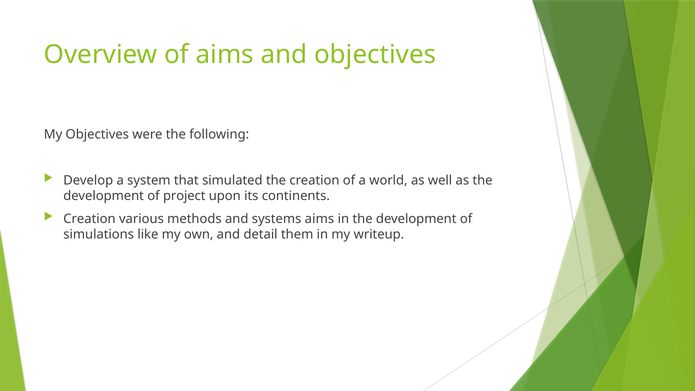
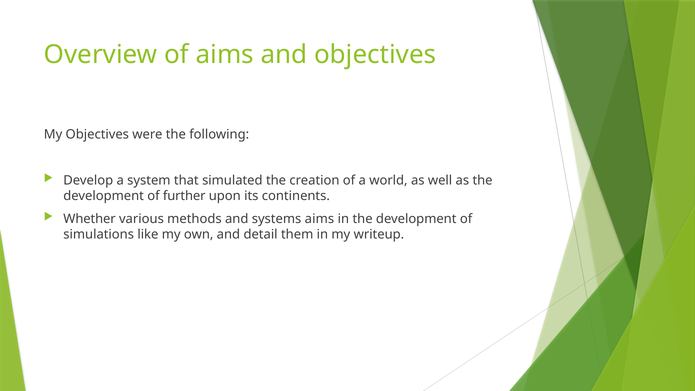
project: project -> further
Creation at (90, 219): Creation -> Whether
